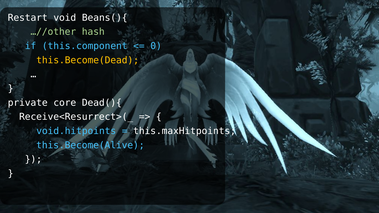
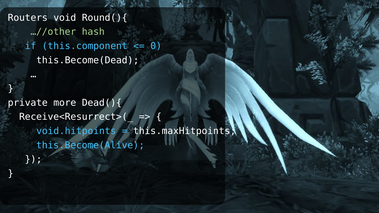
Restart: Restart -> Routers
Beans(){: Beans(){ -> Round(){
this.Become(Dead colour: yellow -> white
core: core -> more
